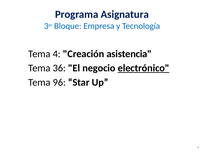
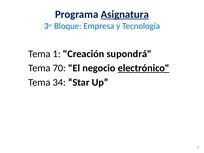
Asignatura underline: none -> present
4: 4 -> 1
asistencia: asistencia -> supondrá
36: 36 -> 70
96: 96 -> 34
